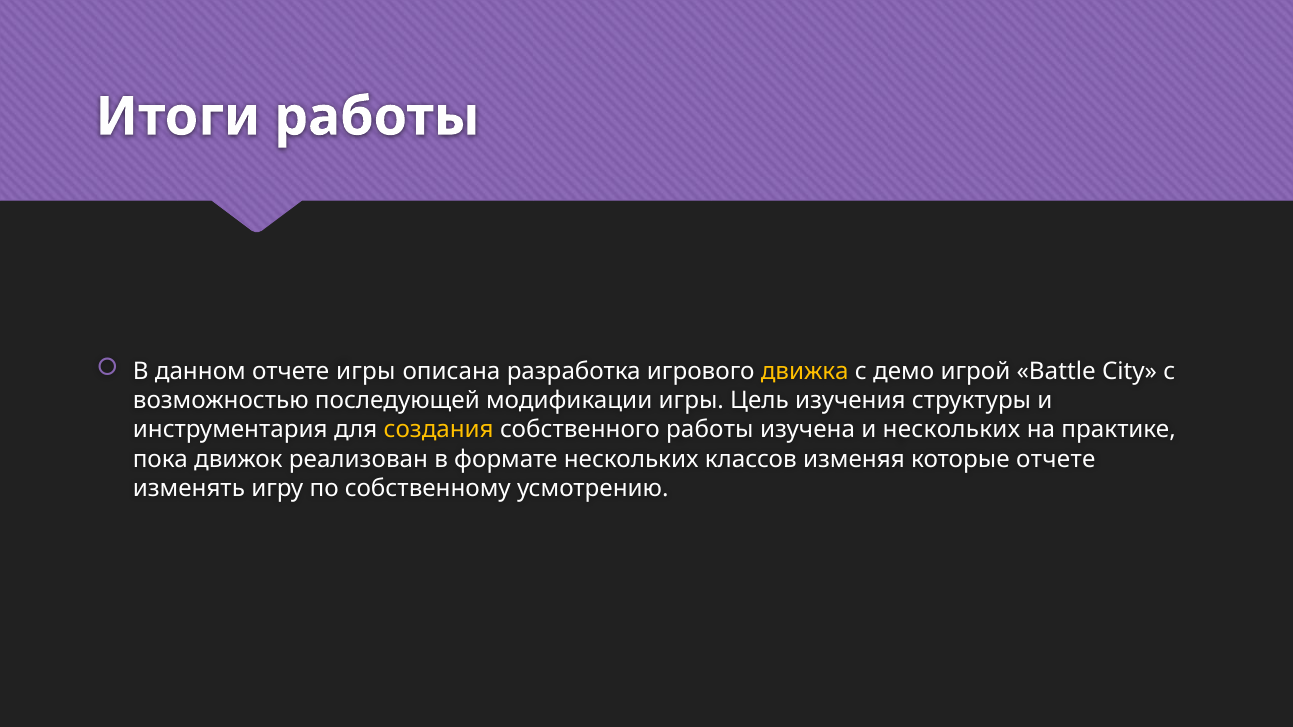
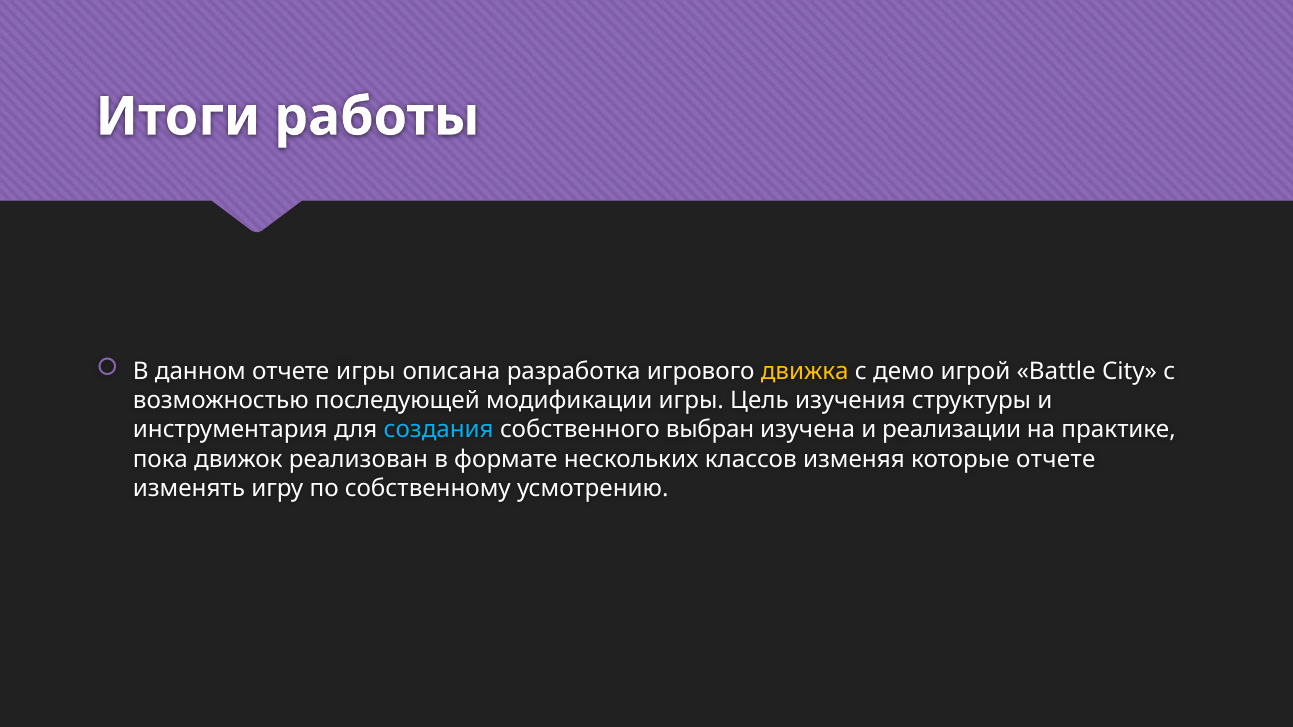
создания colour: yellow -> light blue
собственного работы: работы -> выбран
и нескольких: нескольких -> реализации
